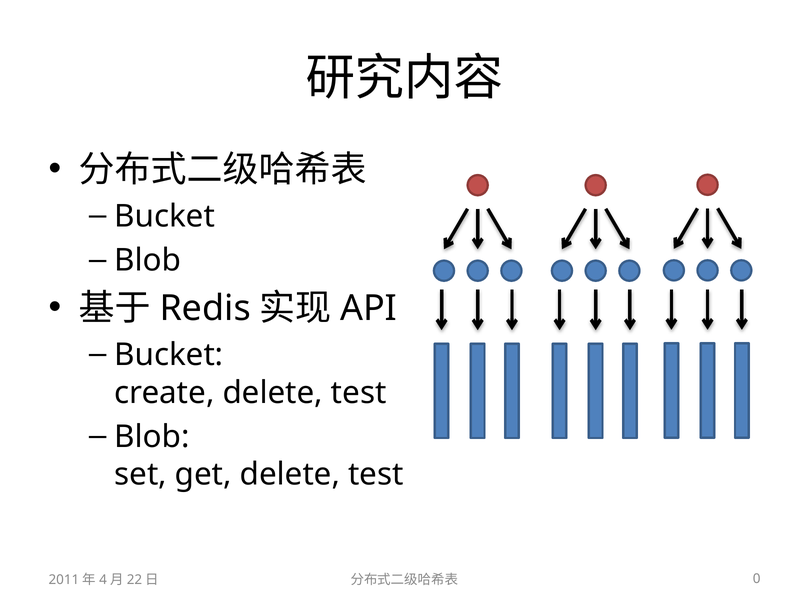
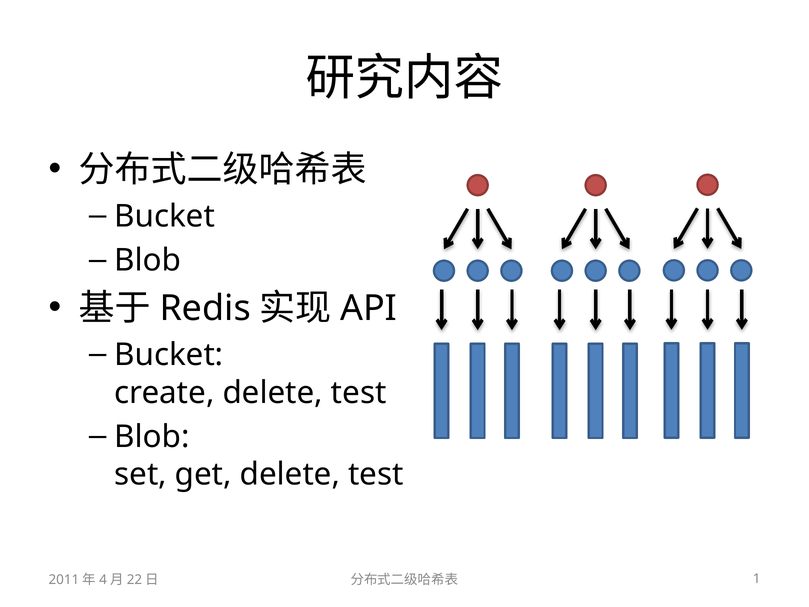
0: 0 -> 1
